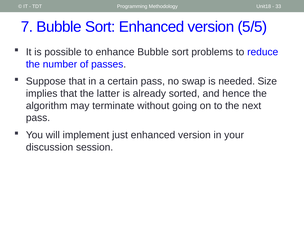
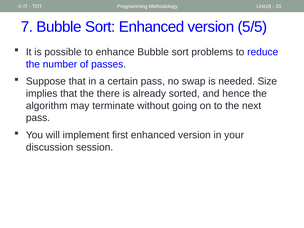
latter: latter -> there
just: just -> first
